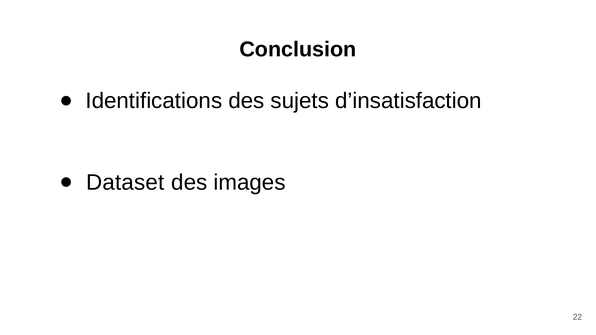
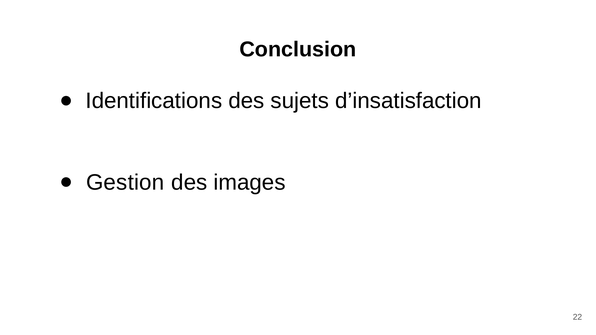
Dataset: Dataset -> Gestion
